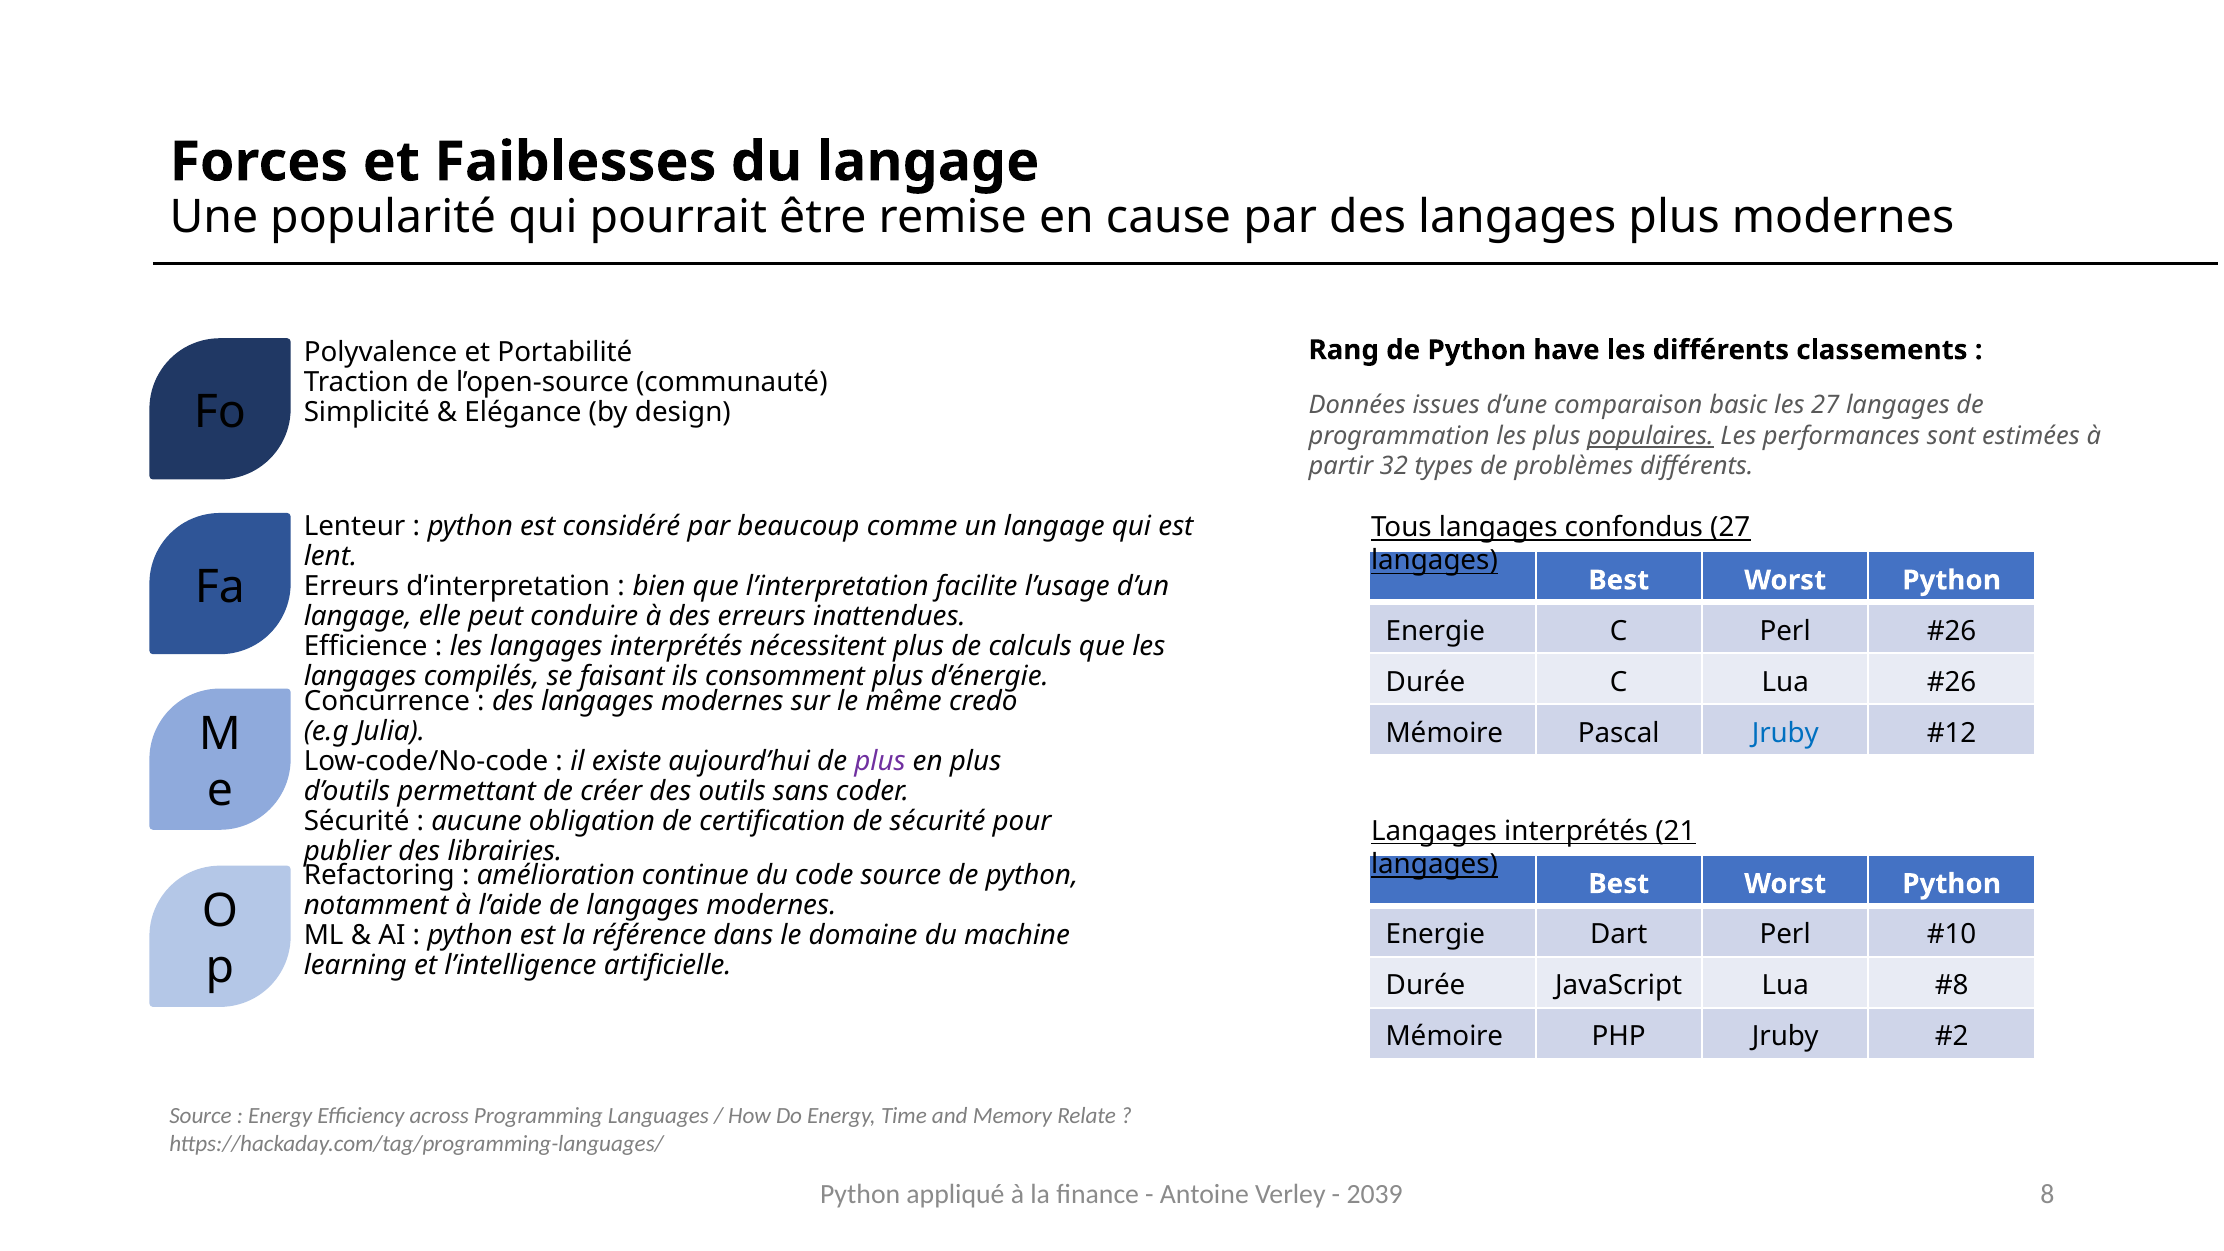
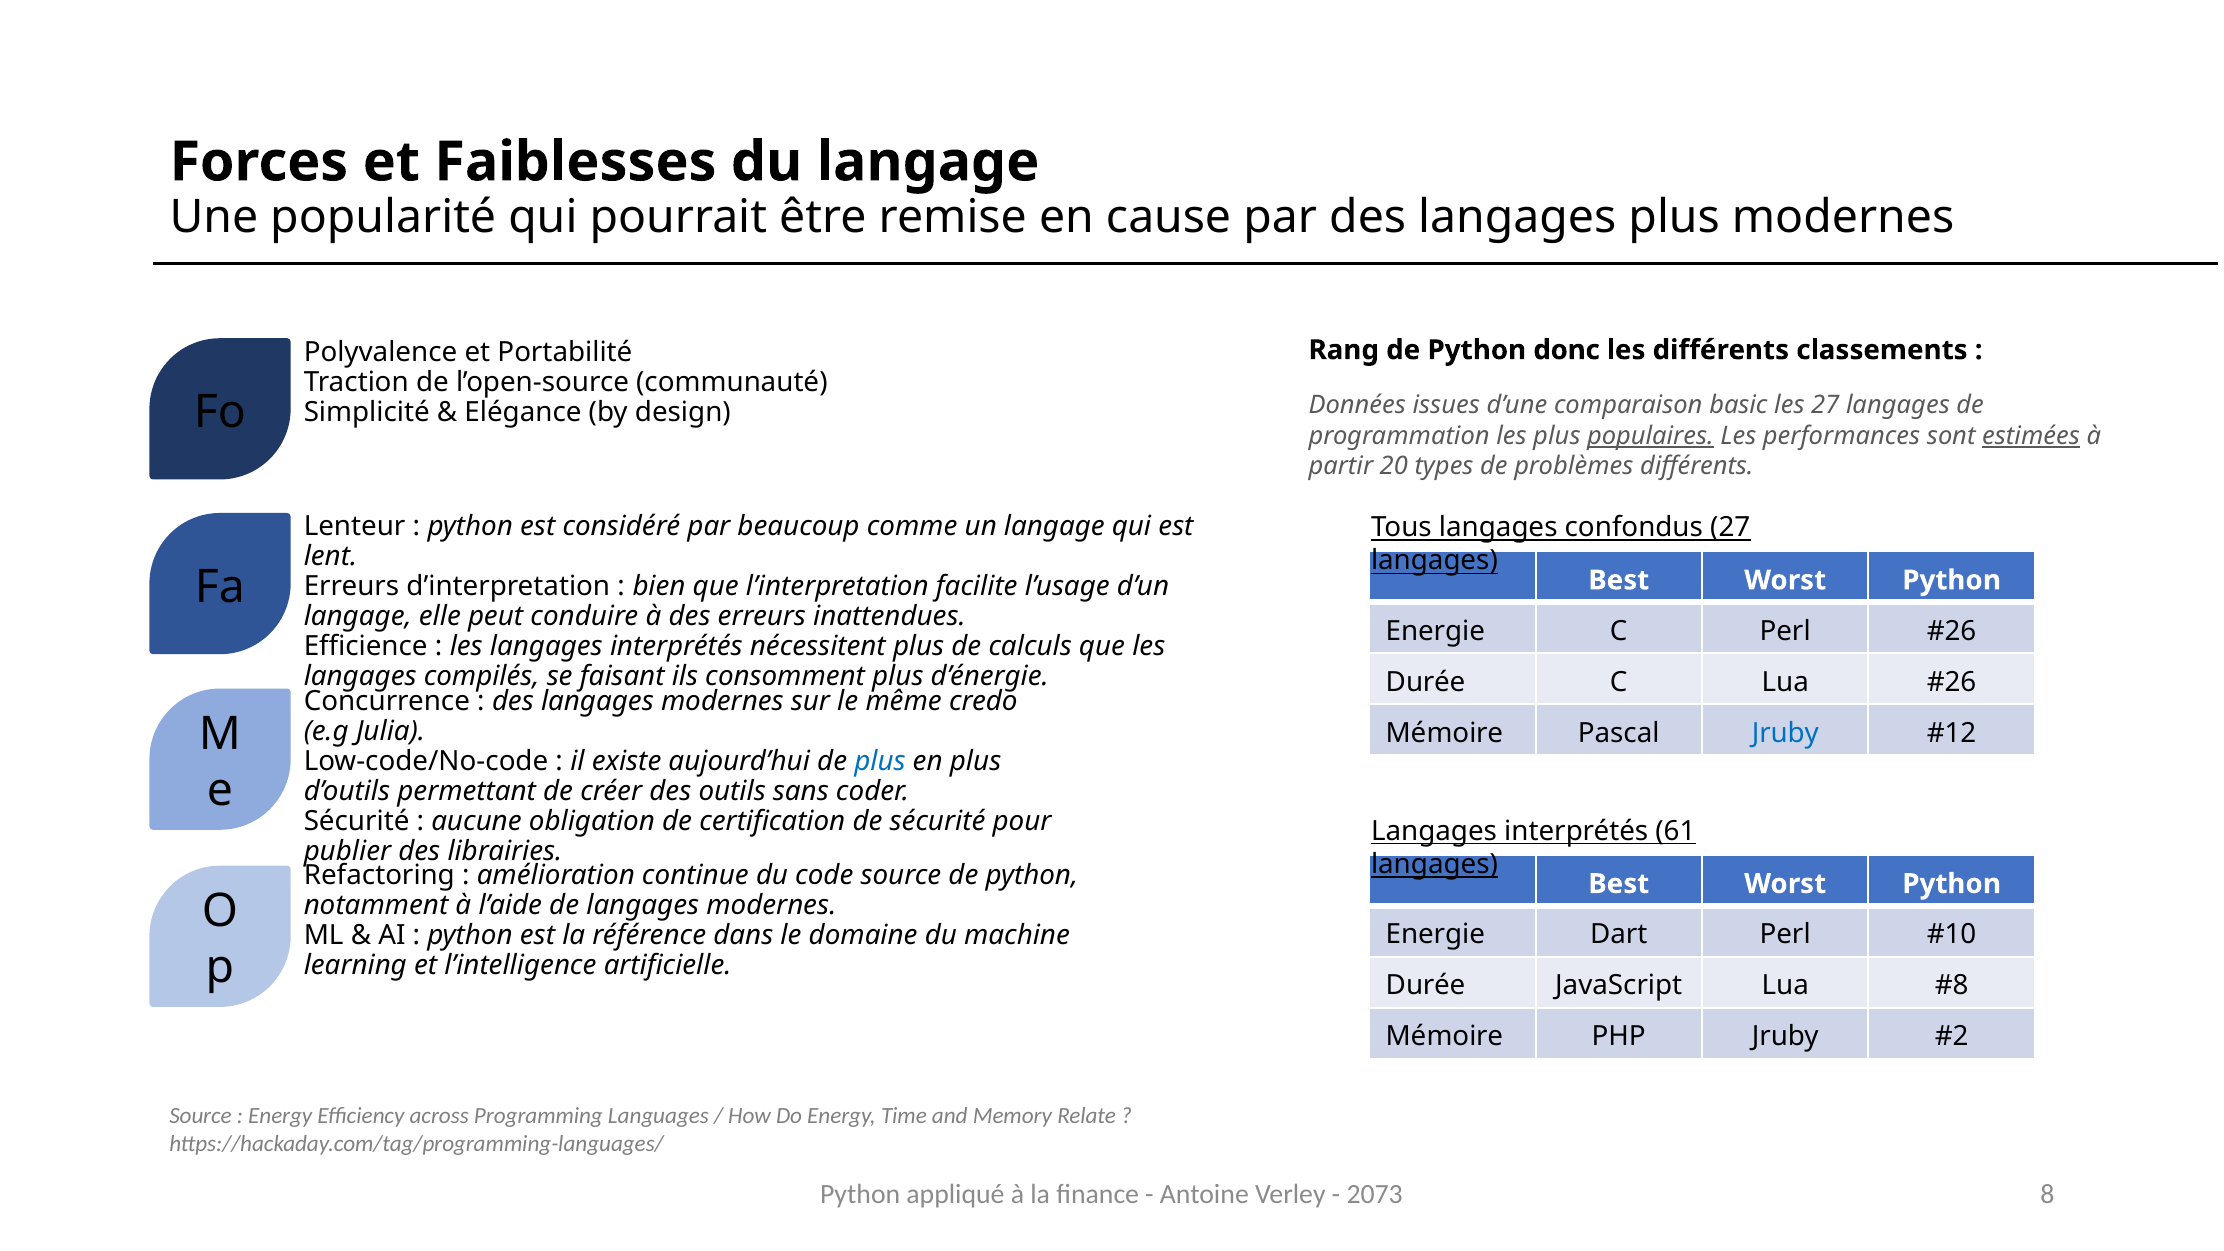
have: have -> donc
estimées underline: none -> present
32: 32 -> 20
plus at (880, 761) colour: purple -> blue
21: 21 -> 61
2039: 2039 -> 2073
